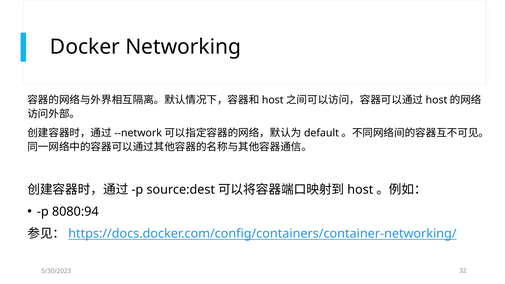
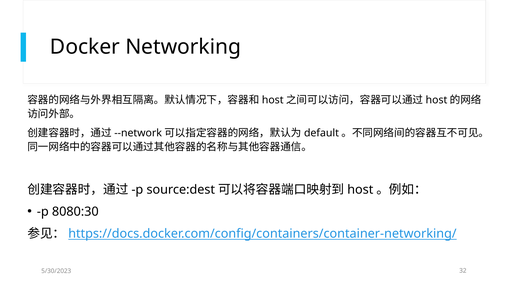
8080:94: 8080:94 -> 8080:30
